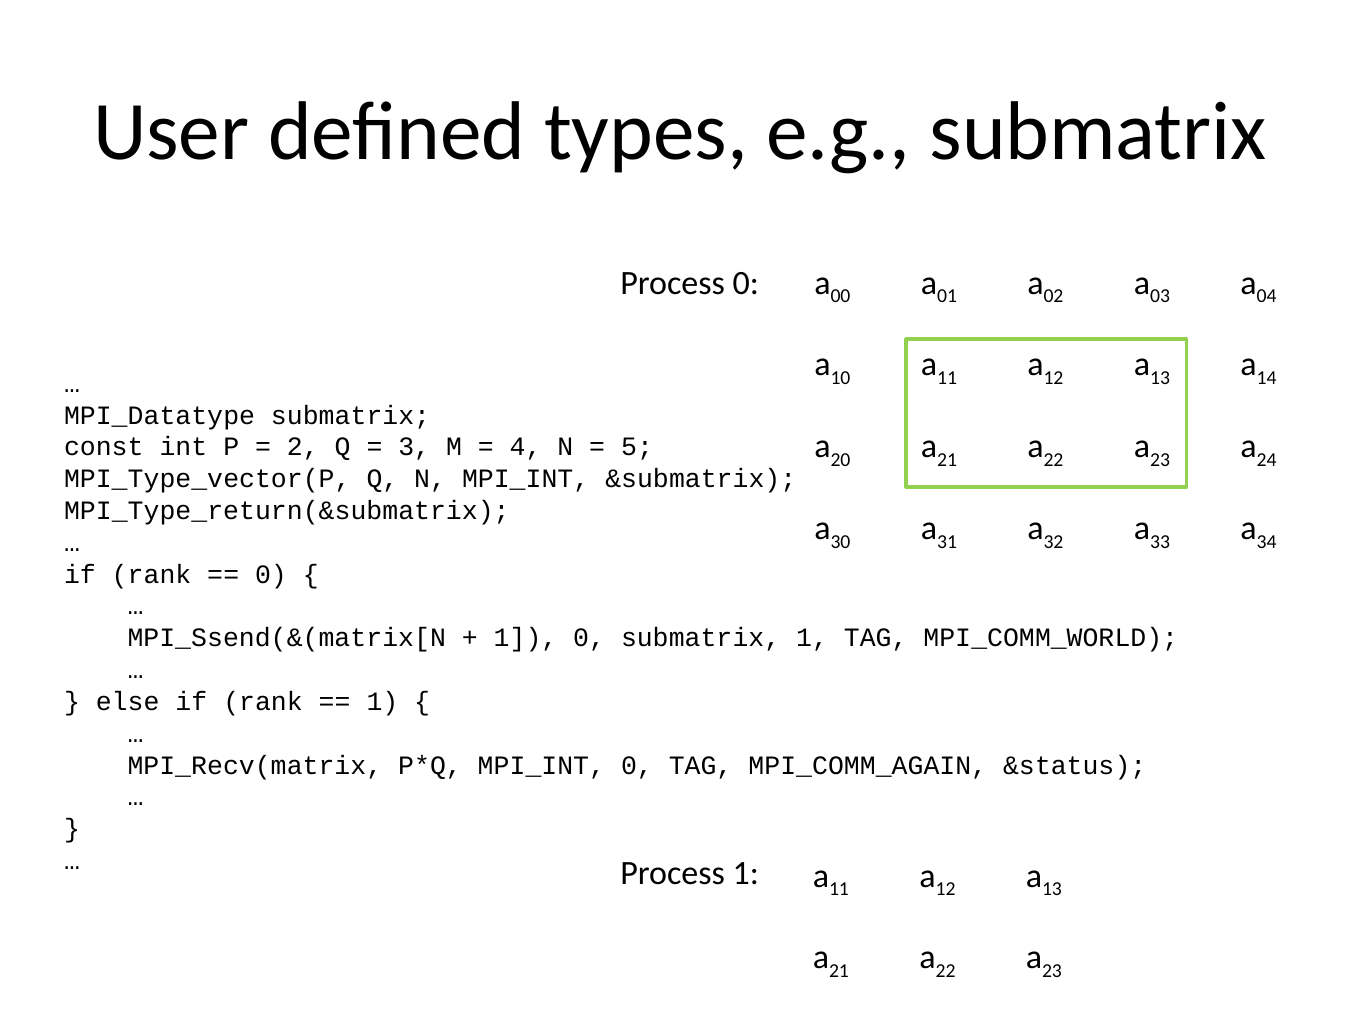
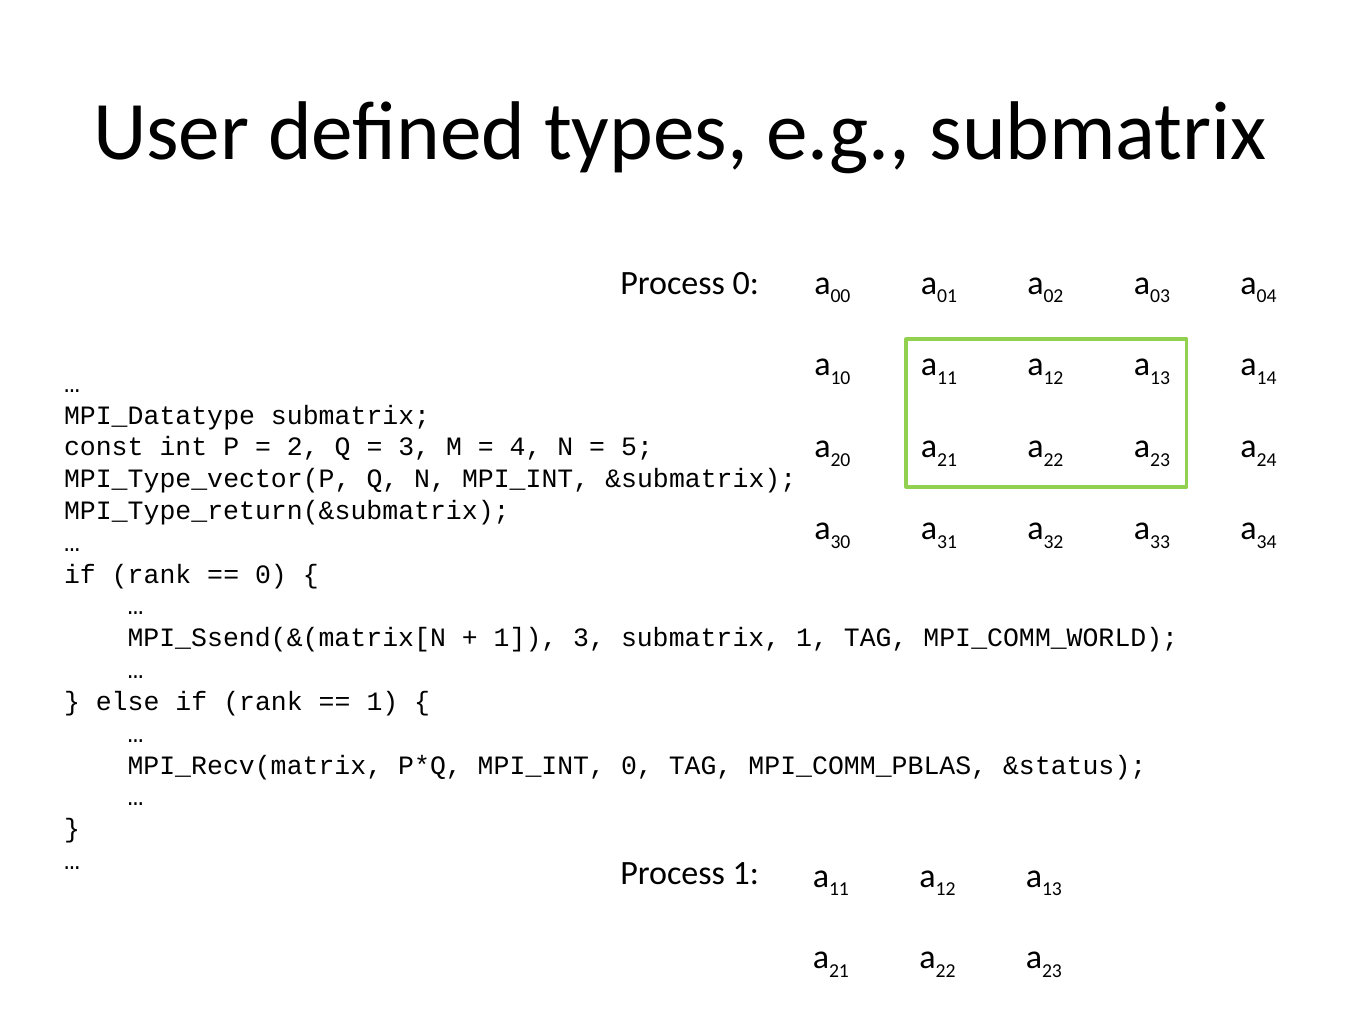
1 0: 0 -> 3
MPI_COMM_AGAIN: MPI_COMM_AGAIN -> MPI_COMM_PBLAS
